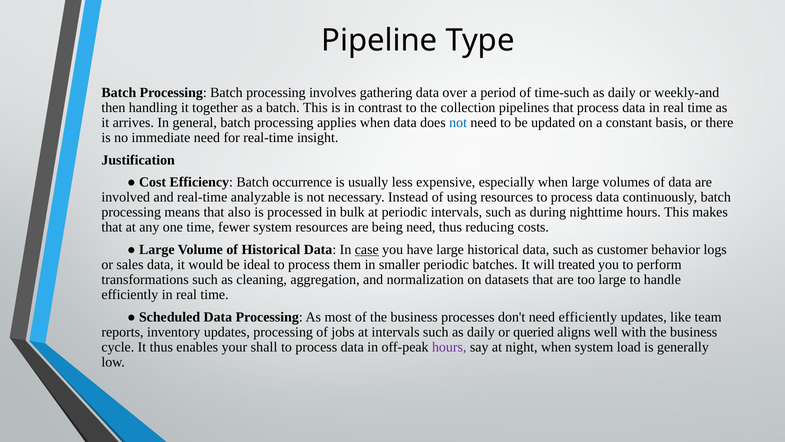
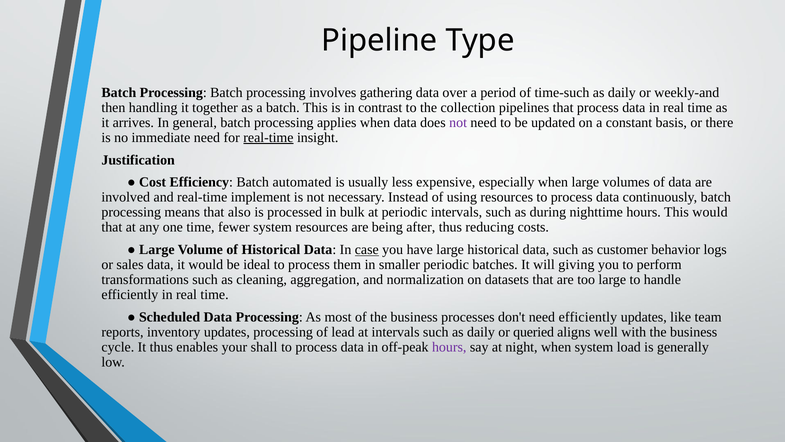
not at (458, 122) colour: blue -> purple
real-time at (268, 137) underline: none -> present
occurrence: occurrence -> automated
analyzable: analyzable -> implement
This makes: makes -> would
being need: need -> after
treated: treated -> giving
jobs: jobs -> lead
